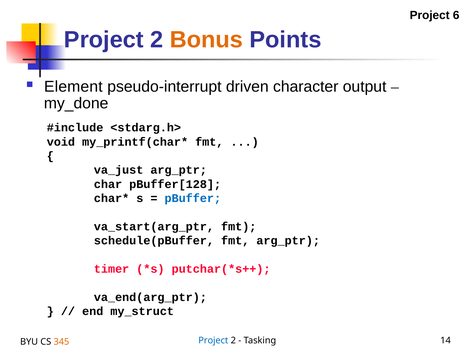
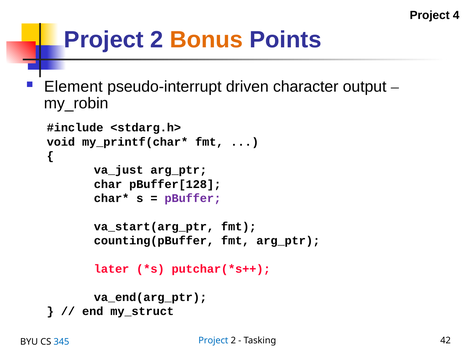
6: 6 -> 4
my_done: my_done -> my_robin
pBuffer colour: blue -> purple
schedule(pBuffer: schedule(pBuffer -> counting(pBuffer
timer: timer -> later
14: 14 -> 42
345 colour: orange -> blue
